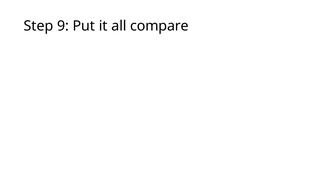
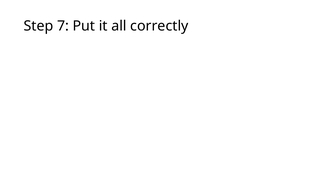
9: 9 -> 7
compare: compare -> correctly
